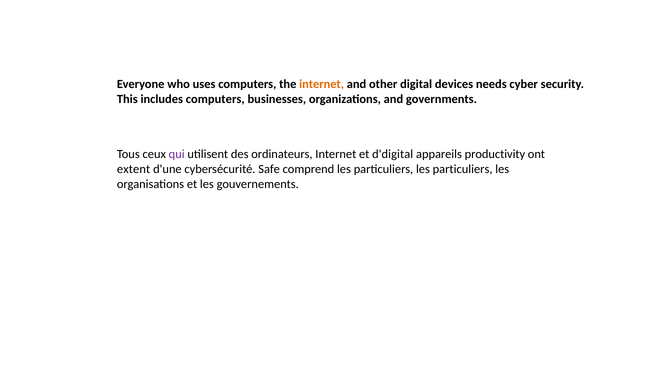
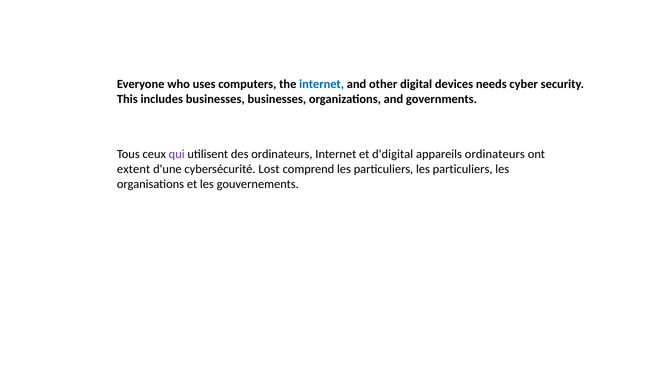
internet at (322, 84) colour: orange -> blue
includes computers: computers -> businesses
appareils productivity: productivity -> ordinateurs
Safe: Safe -> Lost
